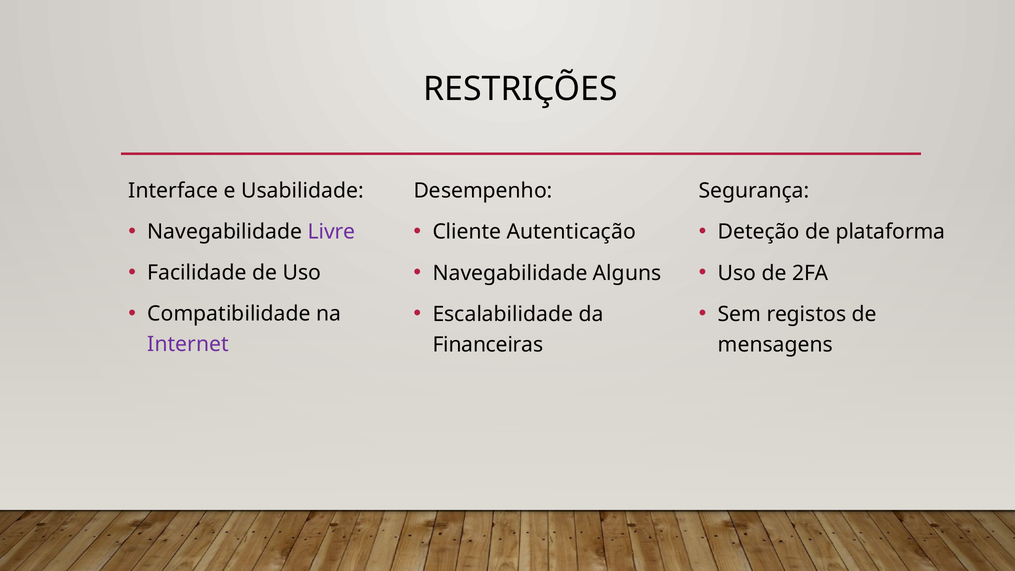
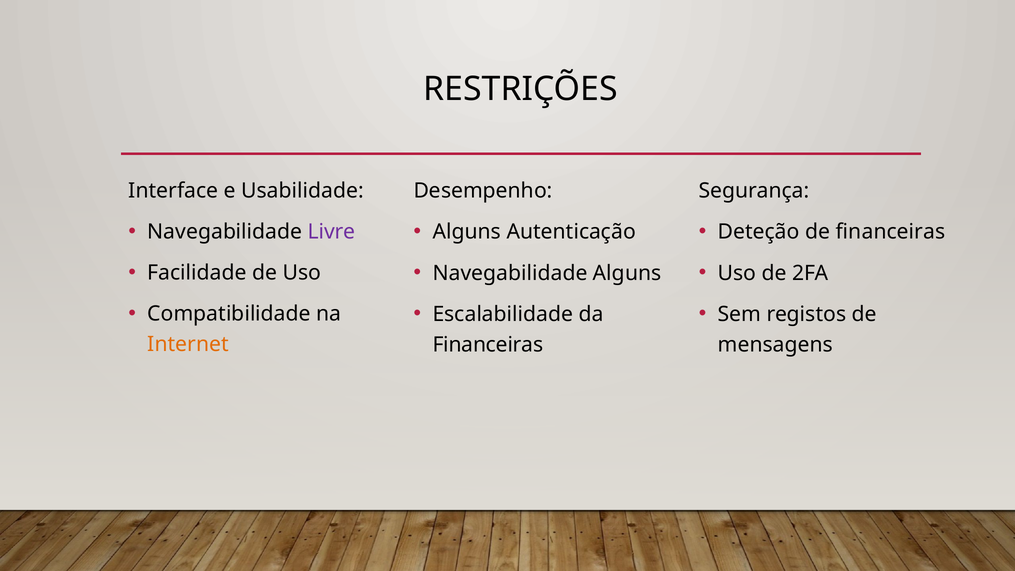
Cliente at (467, 232): Cliente -> Alguns
de plataforma: plataforma -> financeiras
Internet colour: purple -> orange
